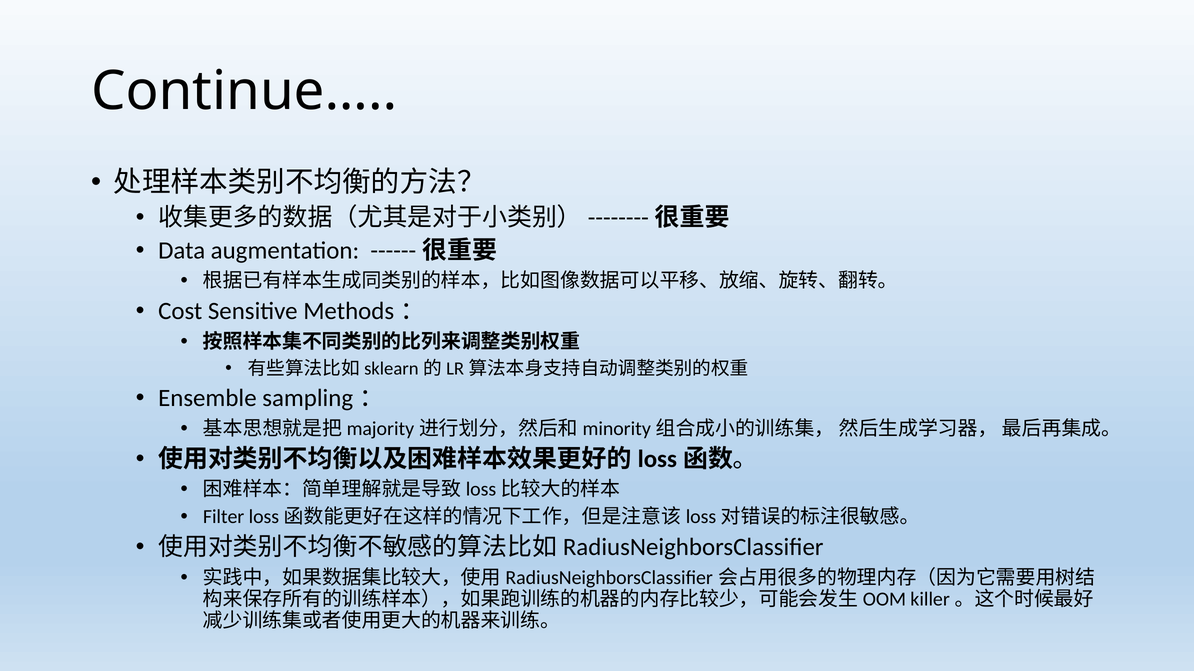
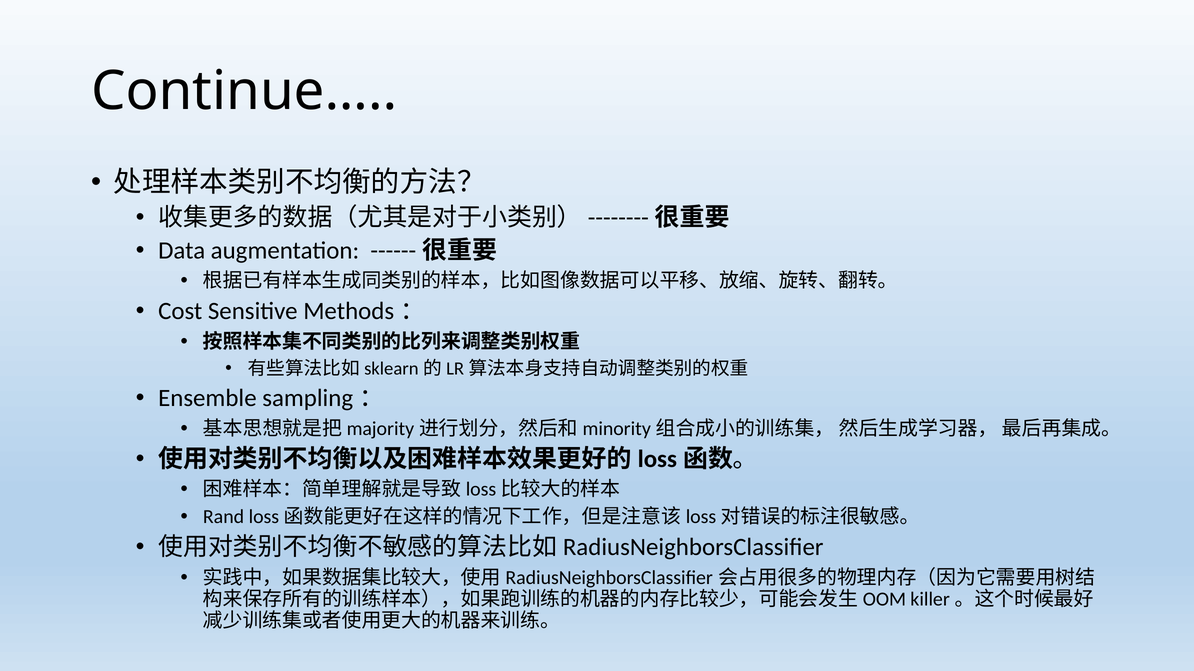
Filter: Filter -> Rand
